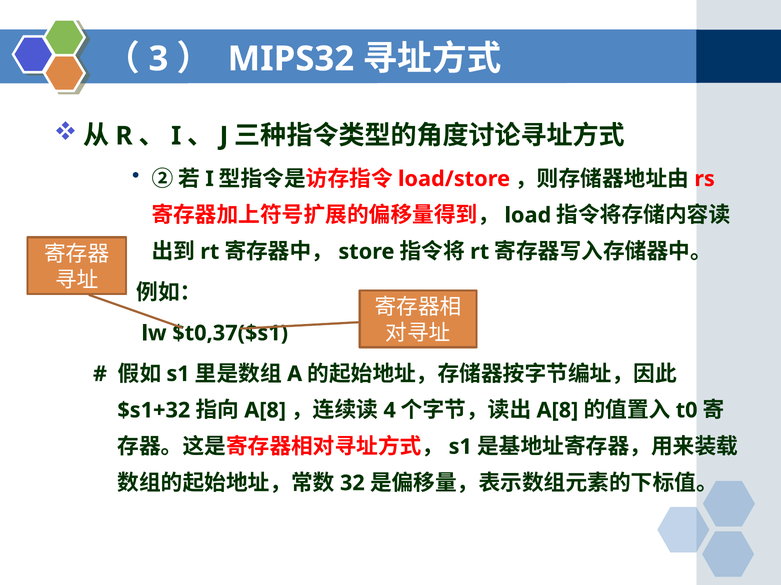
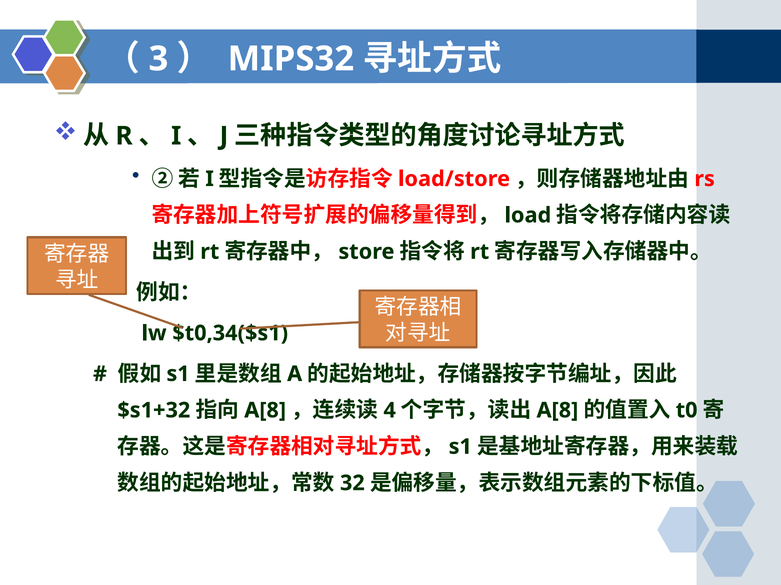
$t0,37($s1: $t0,37($s1 -> $t0,34($s1
